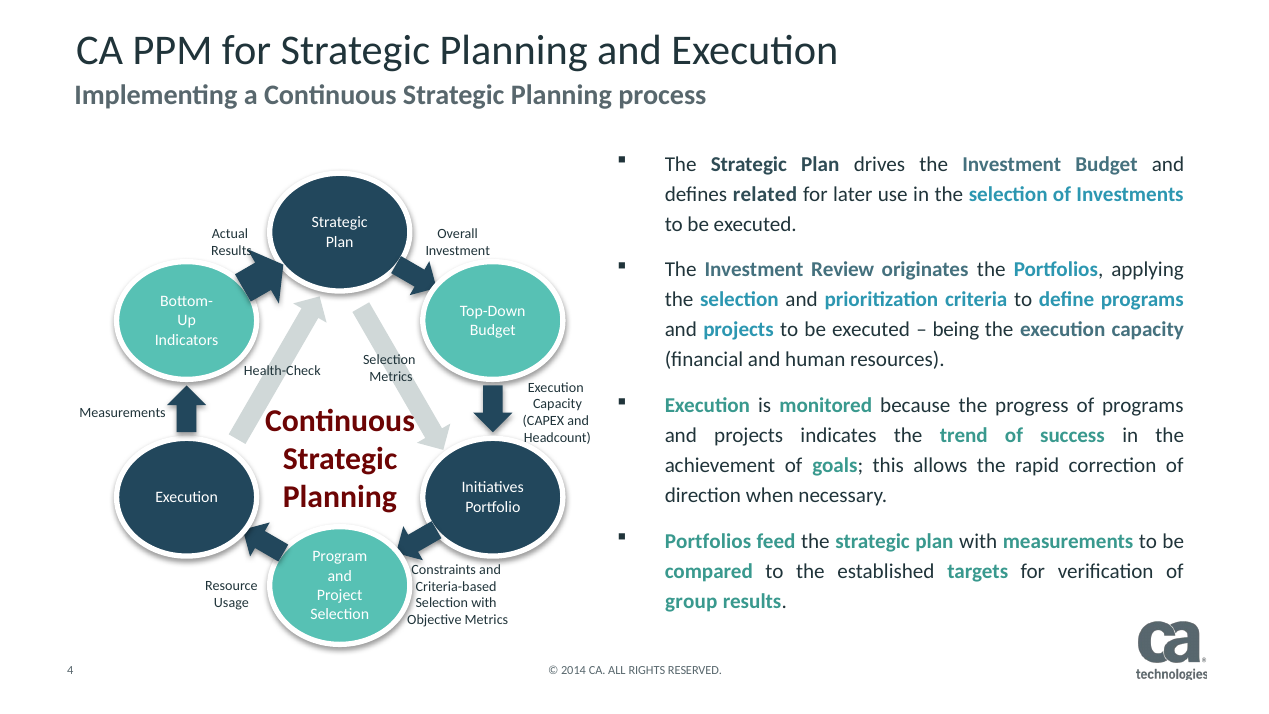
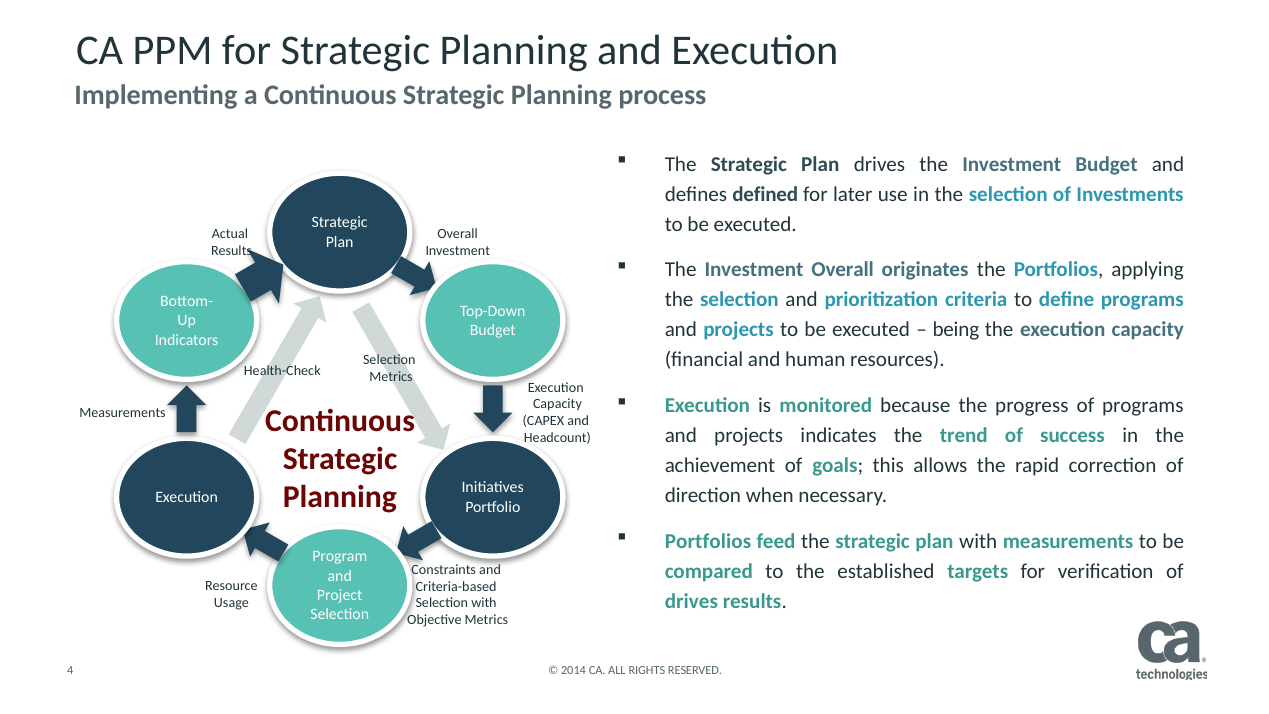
related: related -> defined
Investment Review: Review -> Overall
group at (691, 602): group -> drives
